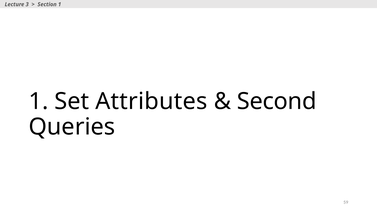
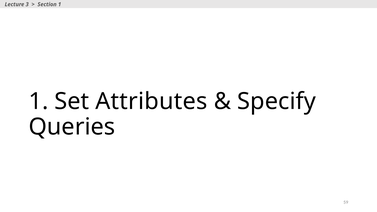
Second: Second -> Specify
